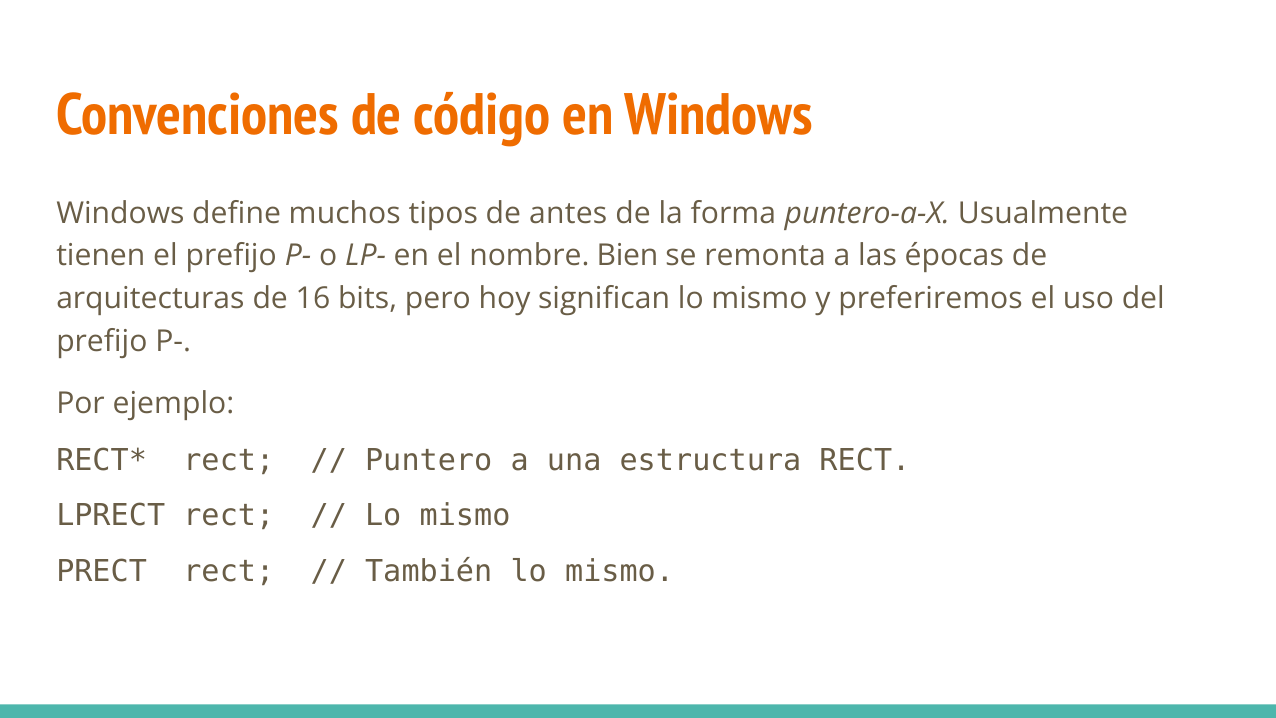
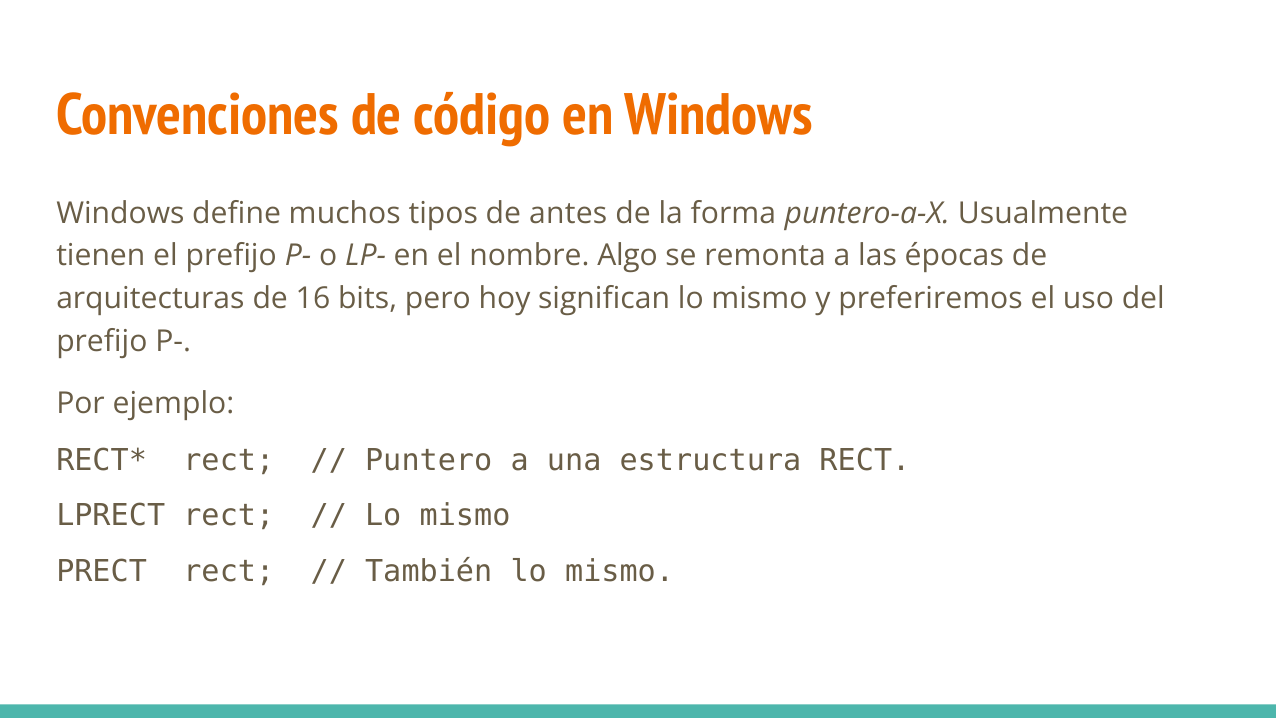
Bien: Bien -> Algo
